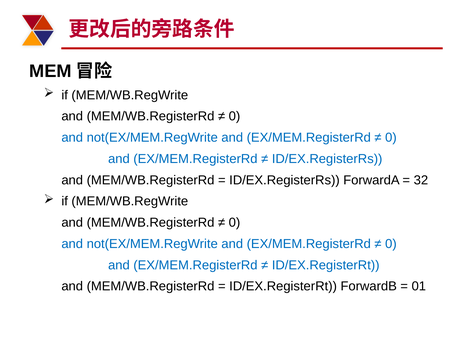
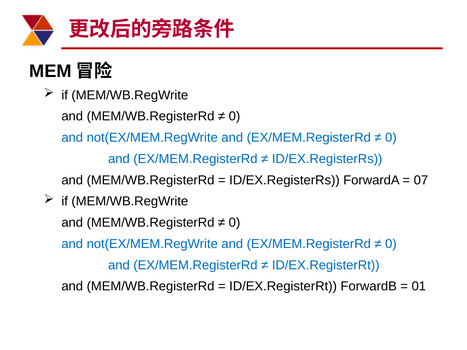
32: 32 -> 07
